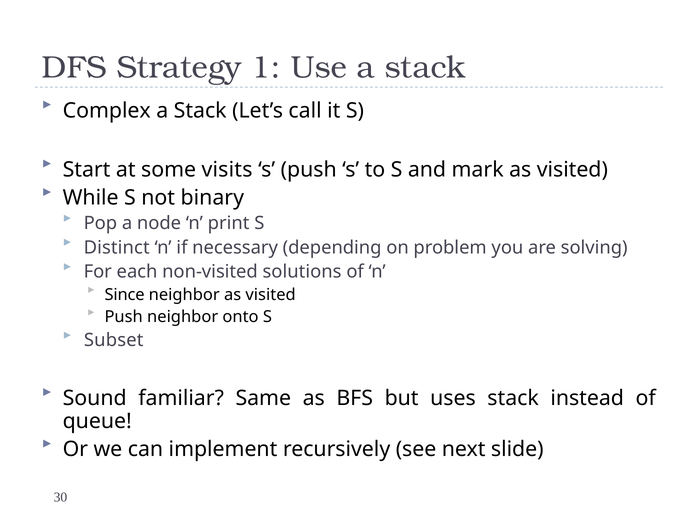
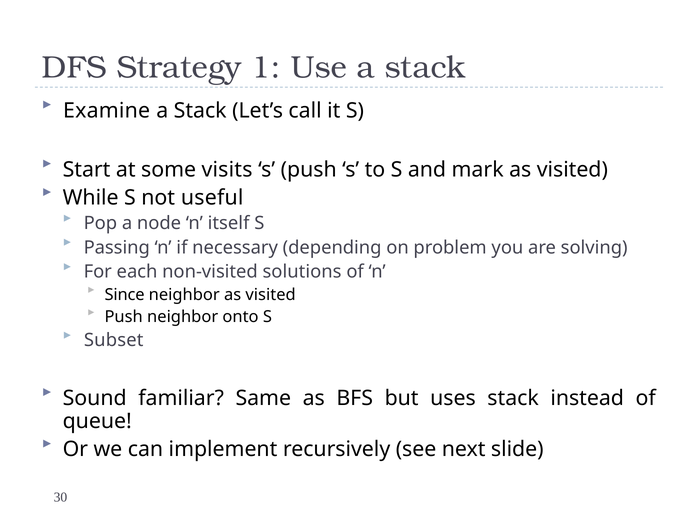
Complex: Complex -> Examine
binary: binary -> useful
print: print -> itself
Distinct: Distinct -> Passing
